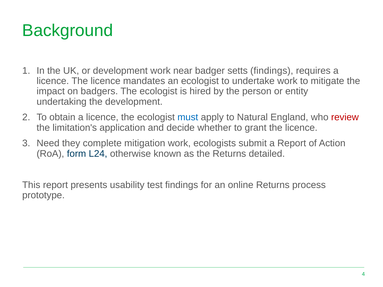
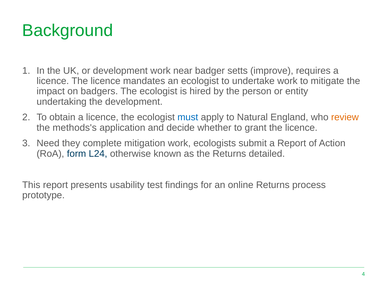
setts findings: findings -> improve
review colour: red -> orange
limitation's: limitation's -> methods's
